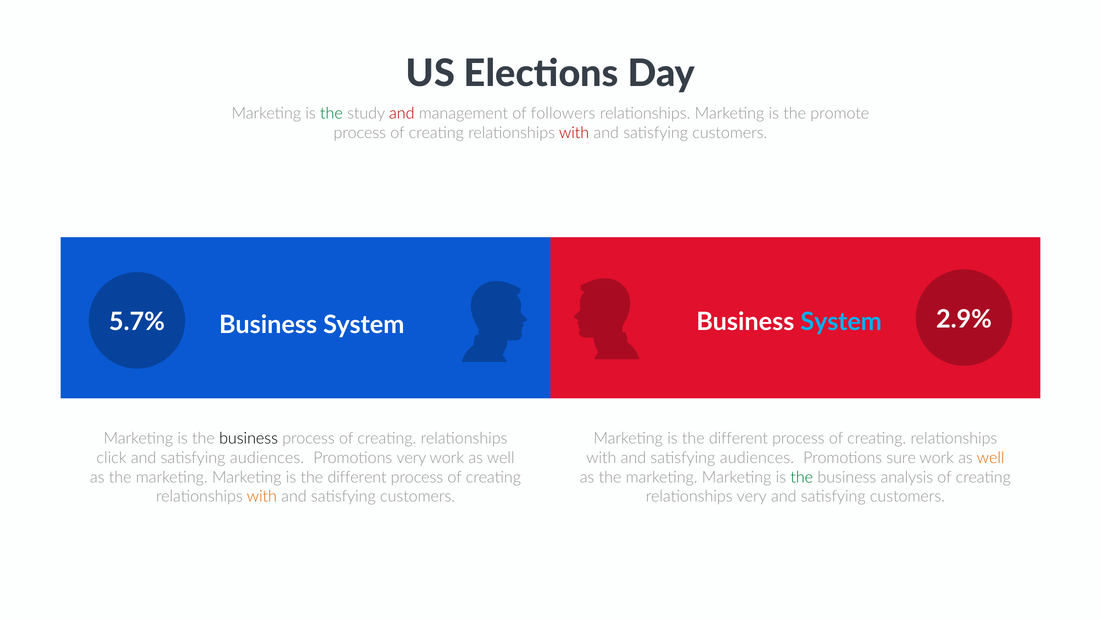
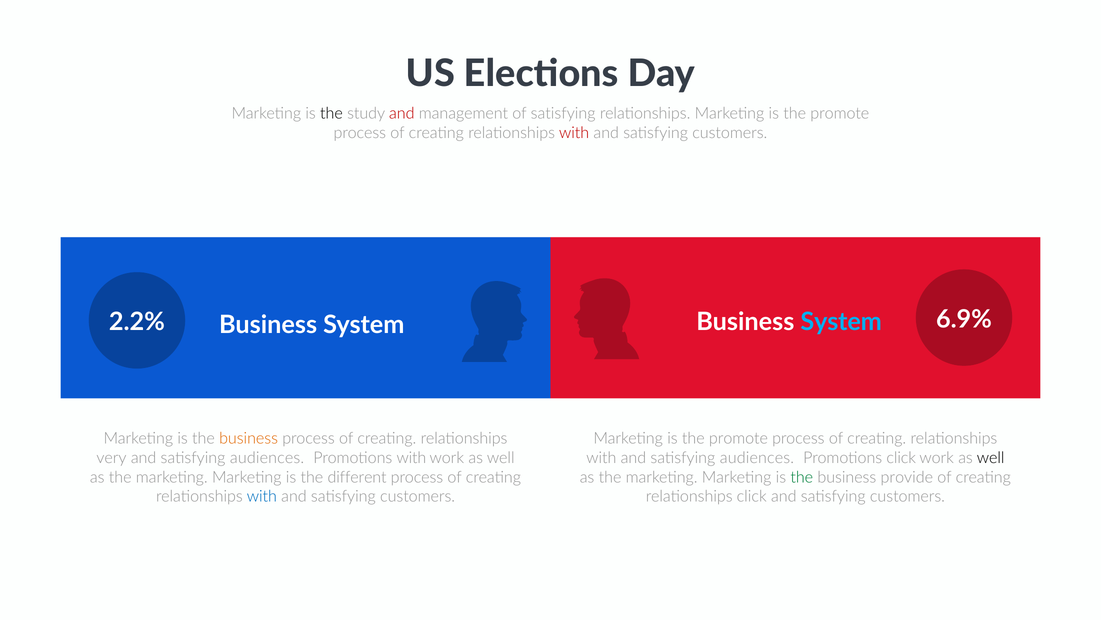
the at (331, 113) colour: green -> black
of followers: followers -> satisfying
5.7%: 5.7% -> 2.2%
2.9%: 2.9% -> 6.9%
business at (249, 438) colour: black -> orange
different at (738, 438): different -> promote
click: click -> very
Promotions very: very -> with
Promotions sure: sure -> click
well at (991, 458) colour: orange -> black
analysis: analysis -> provide
with at (262, 496) colour: orange -> blue
relationships very: very -> click
